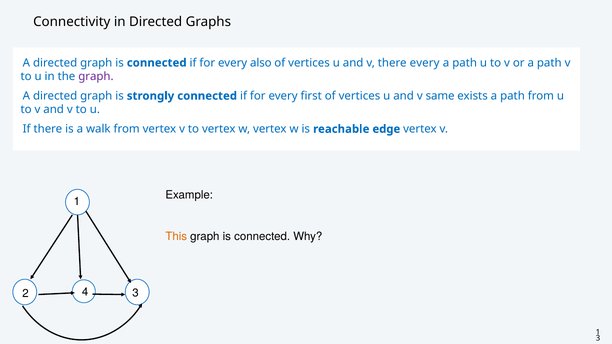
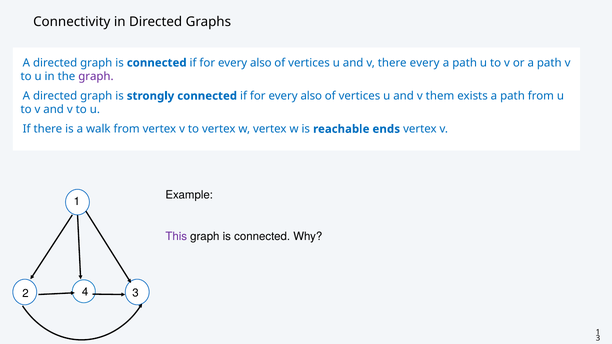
first at (311, 96): first -> also
same: same -> them
edge: edge -> ends
This colour: orange -> purple
